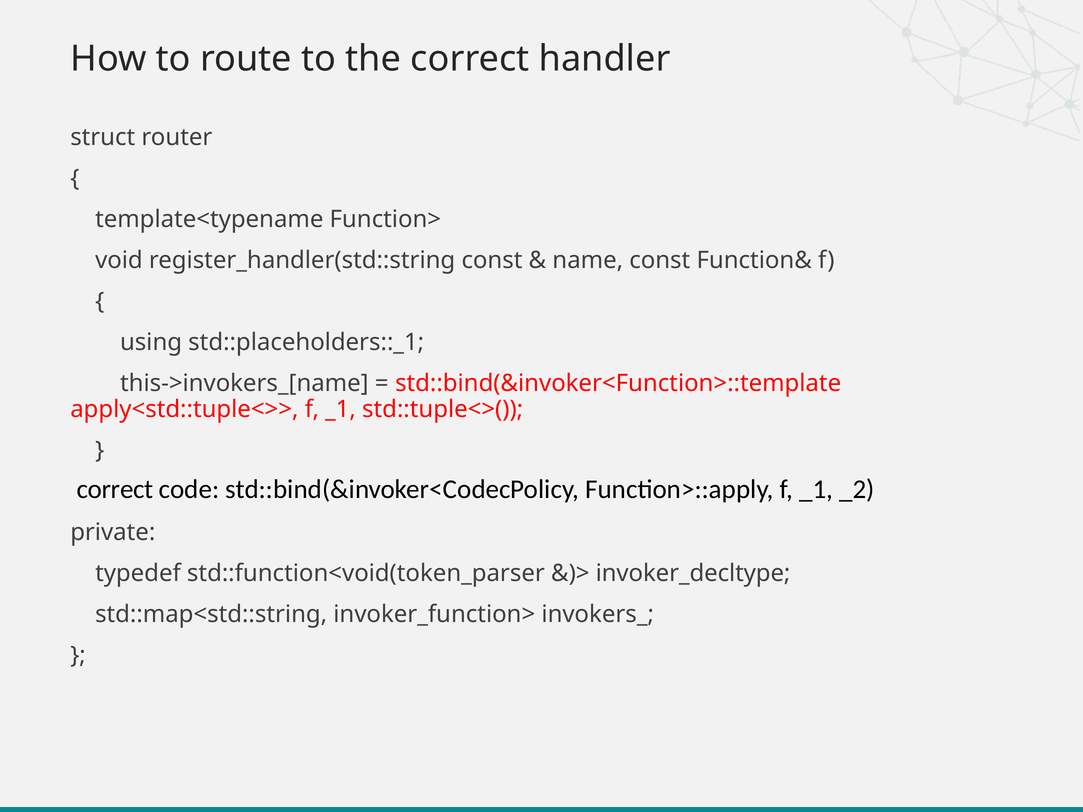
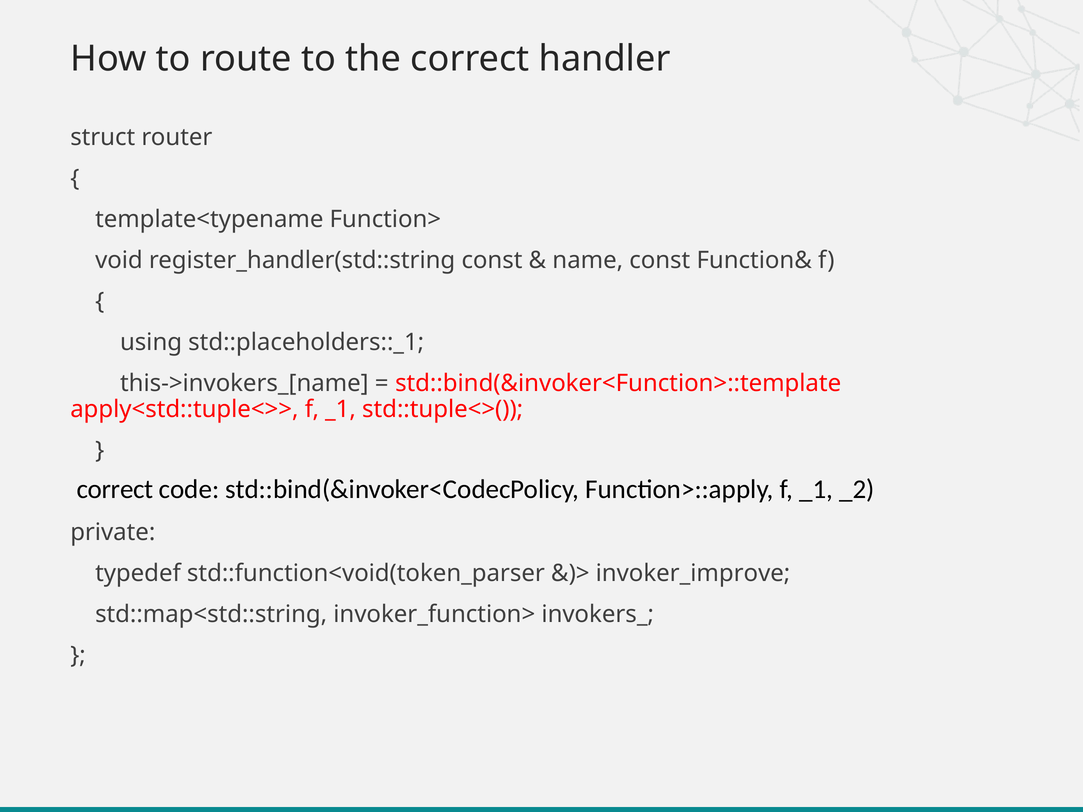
invoker_decltype: invoker_decltype -> invoker_improve
